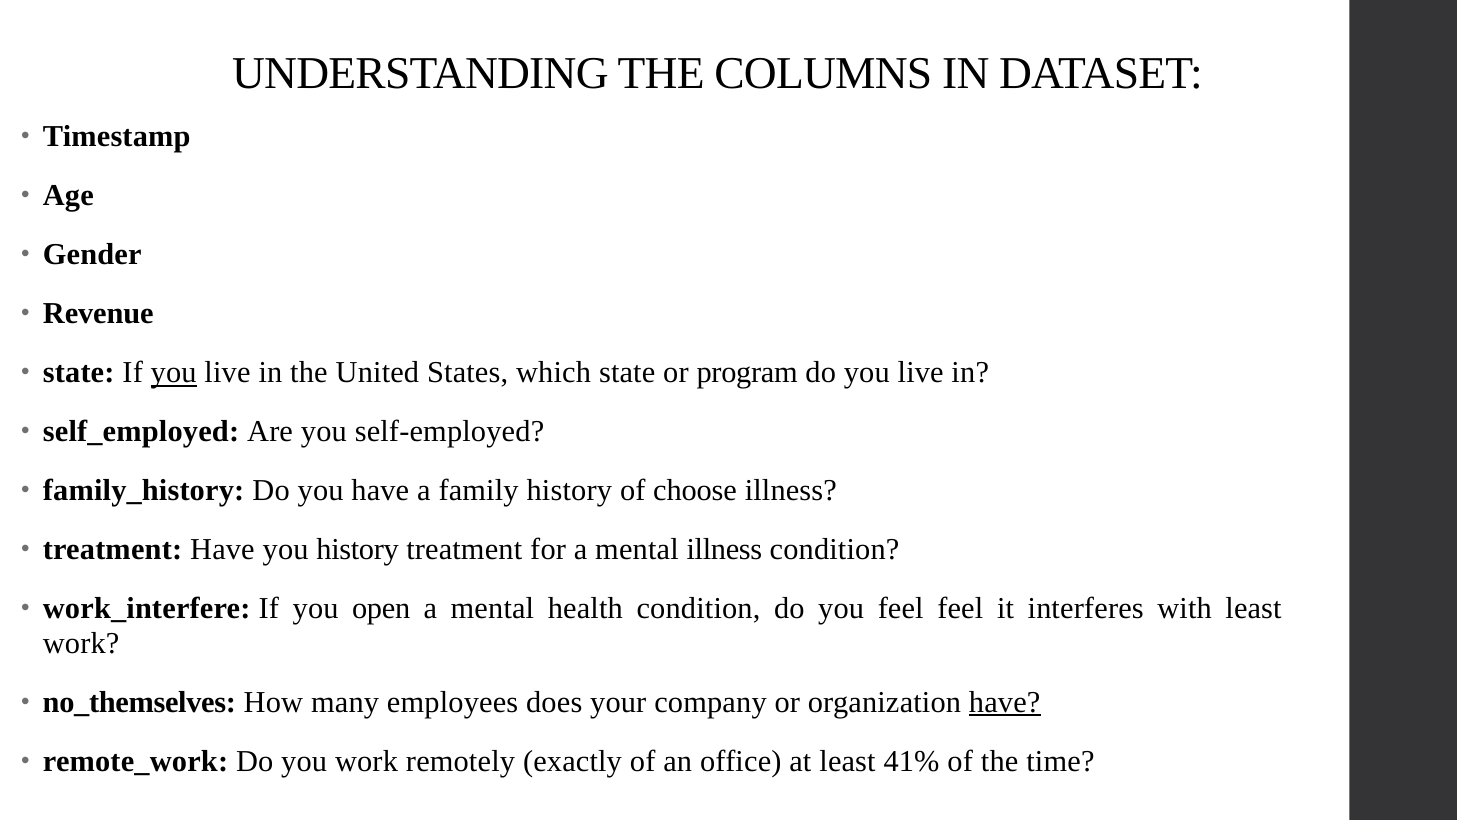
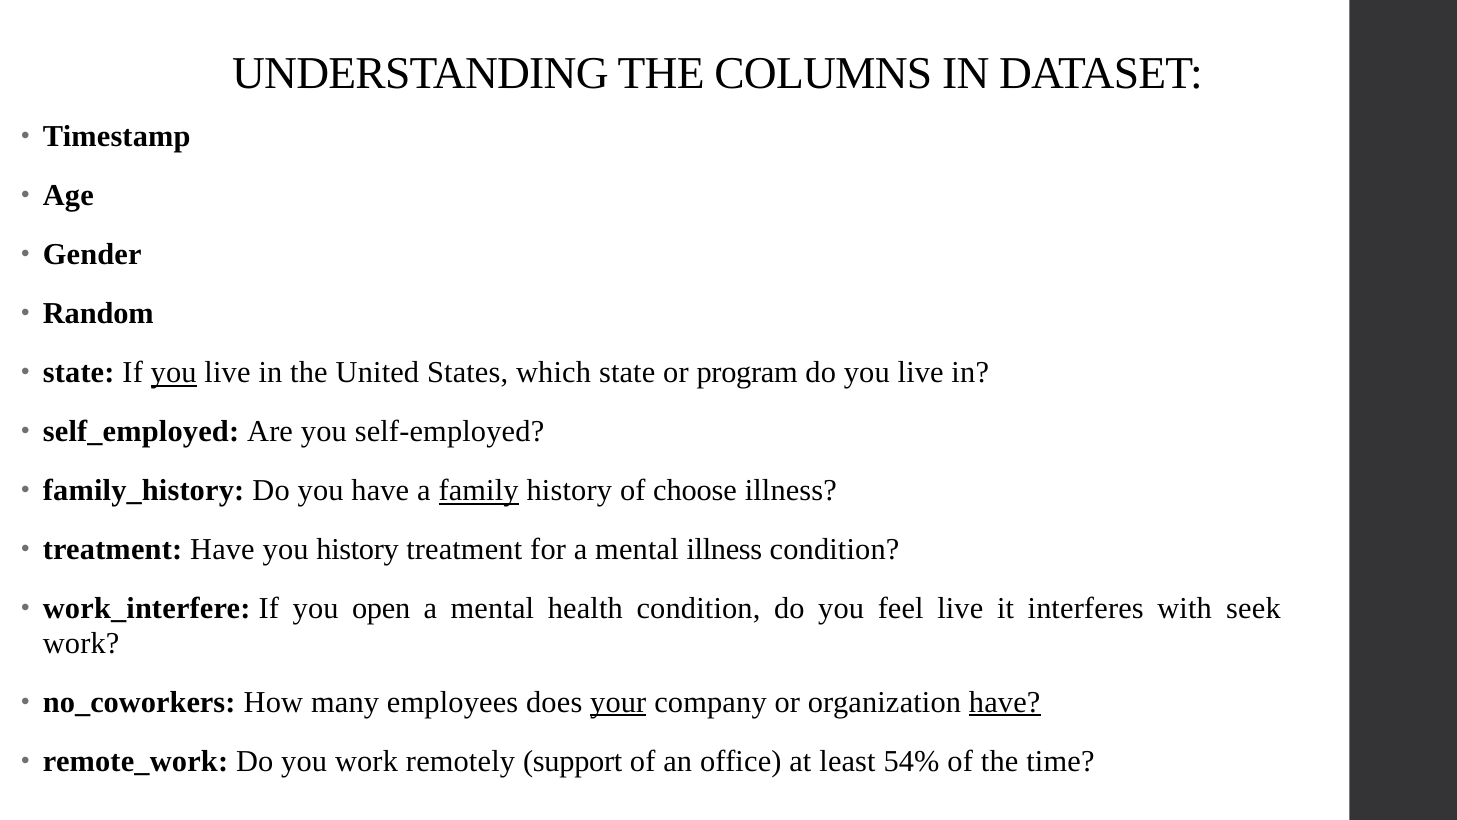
Revenue: Revenue -> Random
family underline: none -> present
feel feel: feel -> live
with least: least -> seek
no_themselves: no_themselves -> no_coworkers
your underline: none -> present
exactly: exactly -> support
41%: 41% -> 54%
